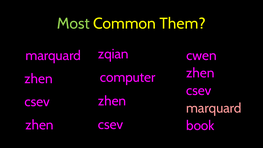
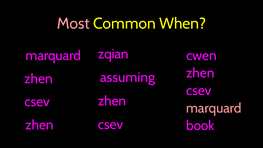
Most colour: light green -> pink
Them: Them -> When
computer: computer -> assuming
